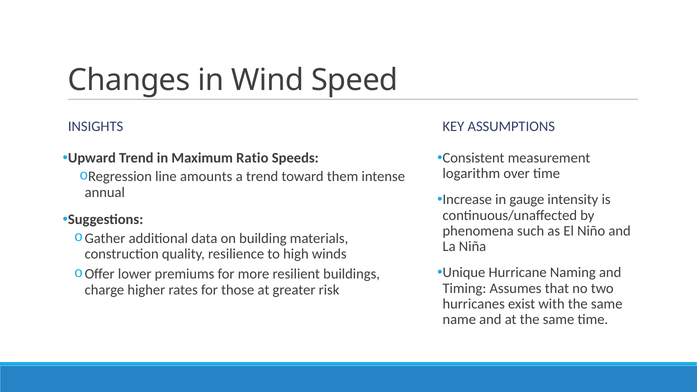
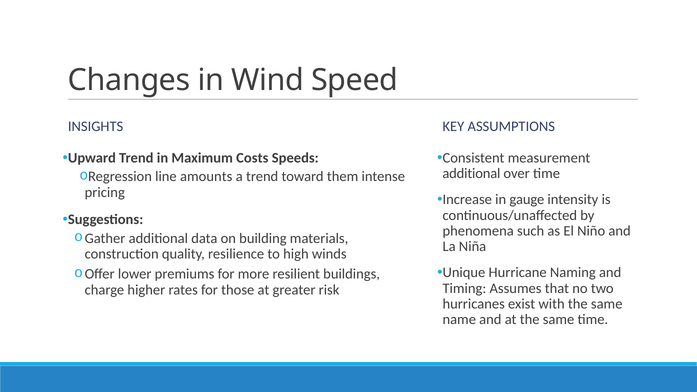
Ratio: Ratio -> Costs
logarithm at (471, 174): logarithm -> additional
annual: annual -> pricing
